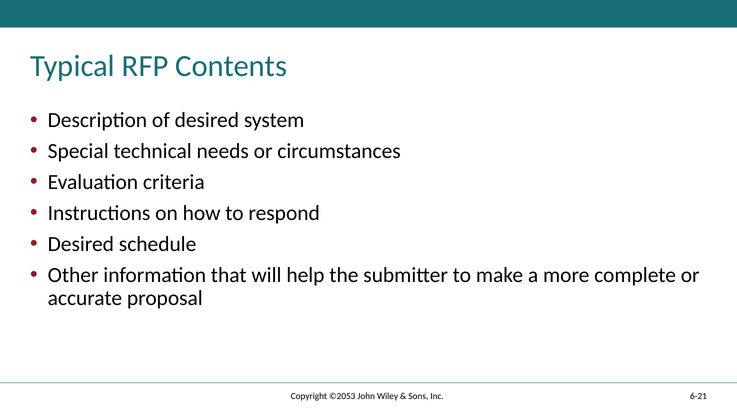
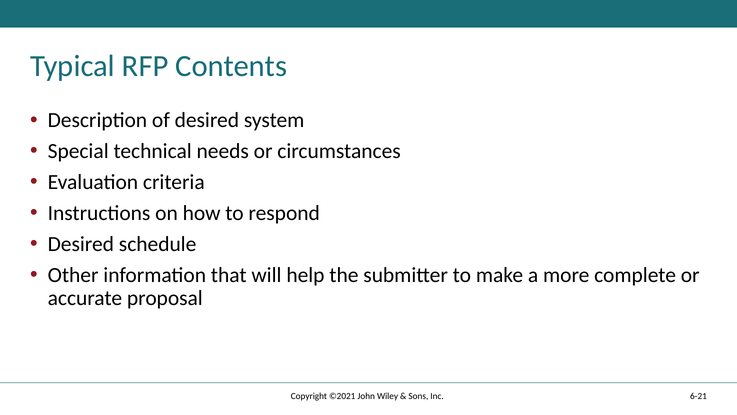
©2053: ©2053 -> ©2021
